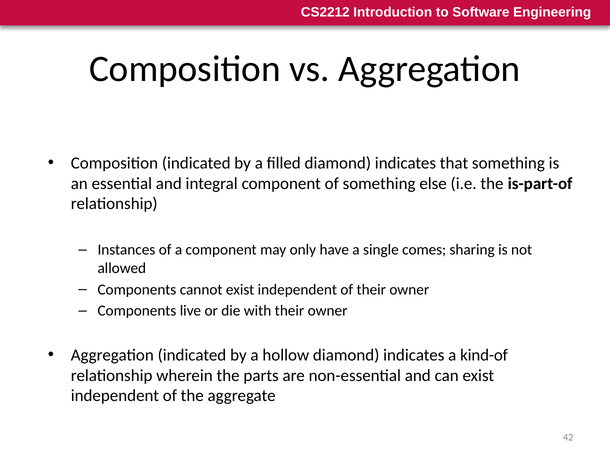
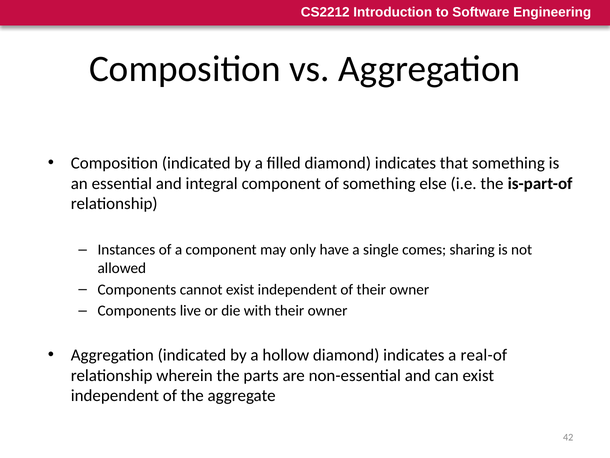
kind-of: kind-of -> real-of
